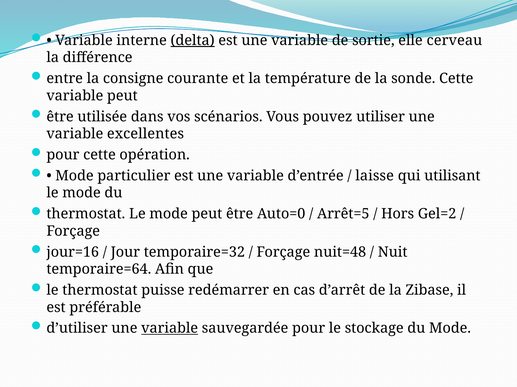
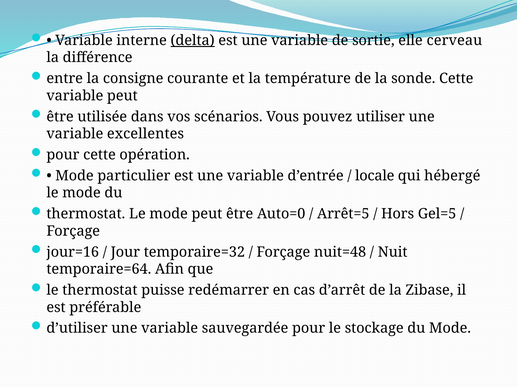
laisse: laisse -> locale
utilisant: utilisant -> hébergé
Gel=2: Gel=2 -> Gel=5
variable at (170, 329) underline: present -> none
